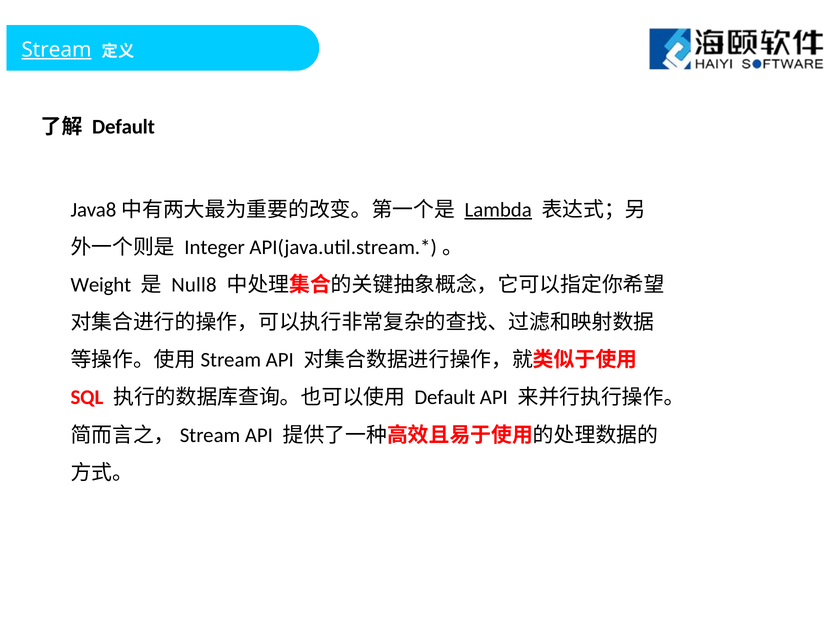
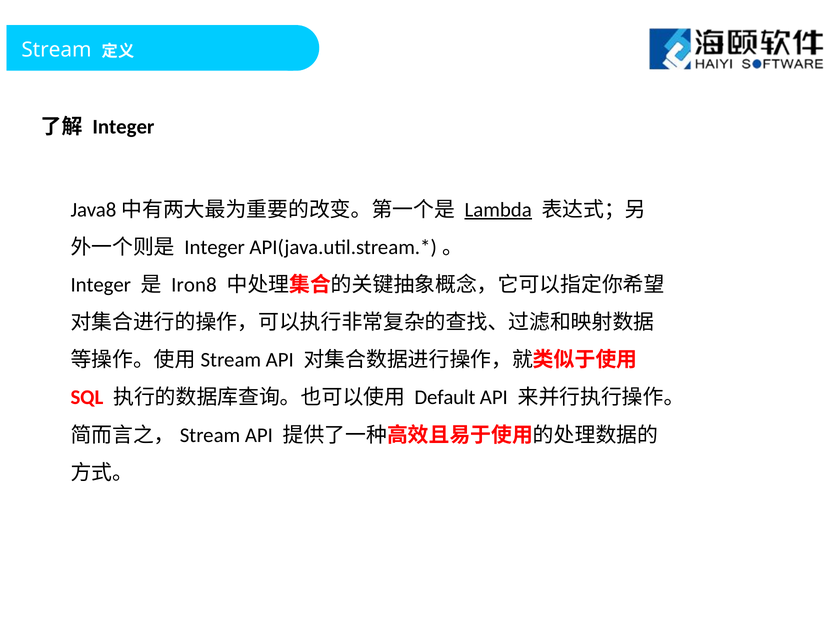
Stream underline: present -> none
Default at (123, 127): Default -> Integer
Weight at (101, 285): Weight -> Integer
Null8: Null8 -> Iron8
